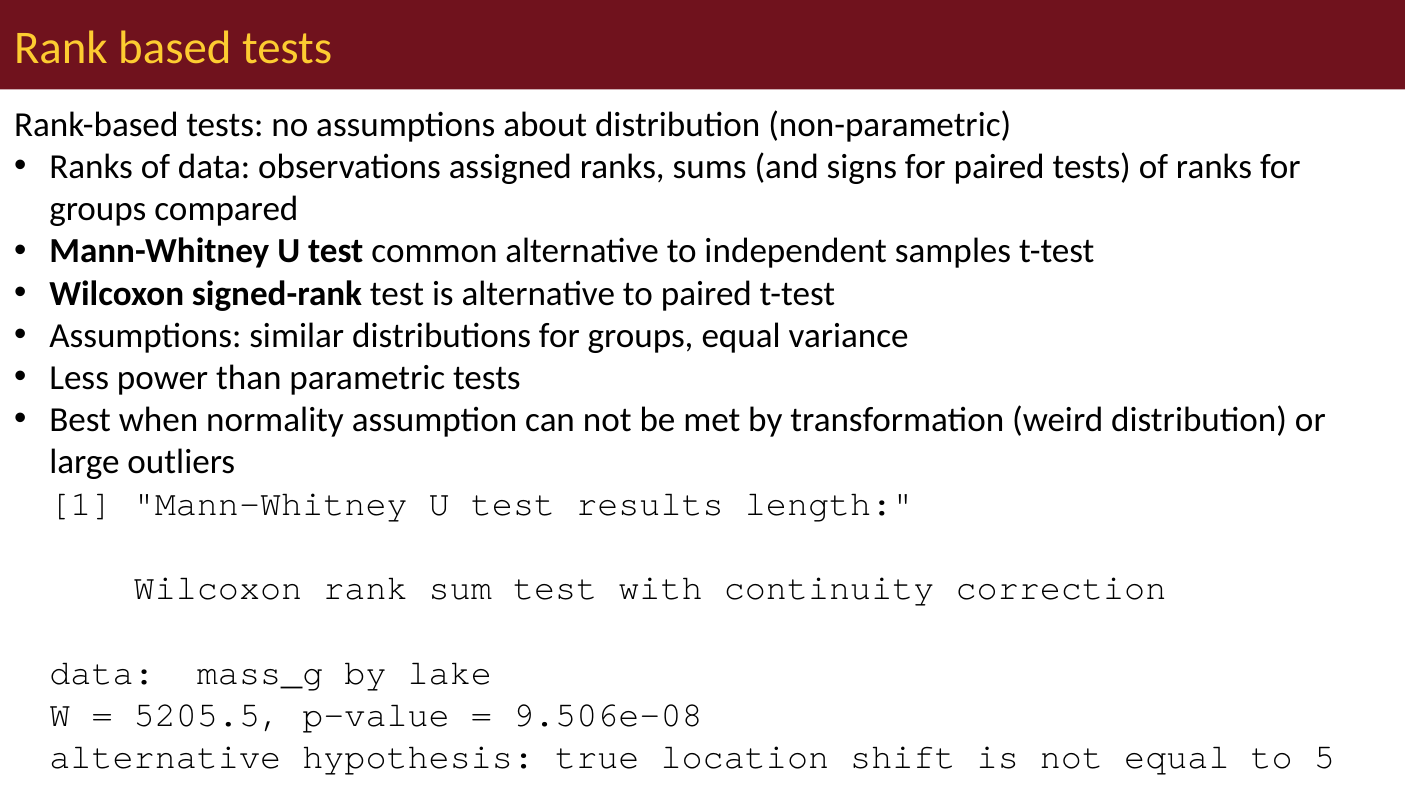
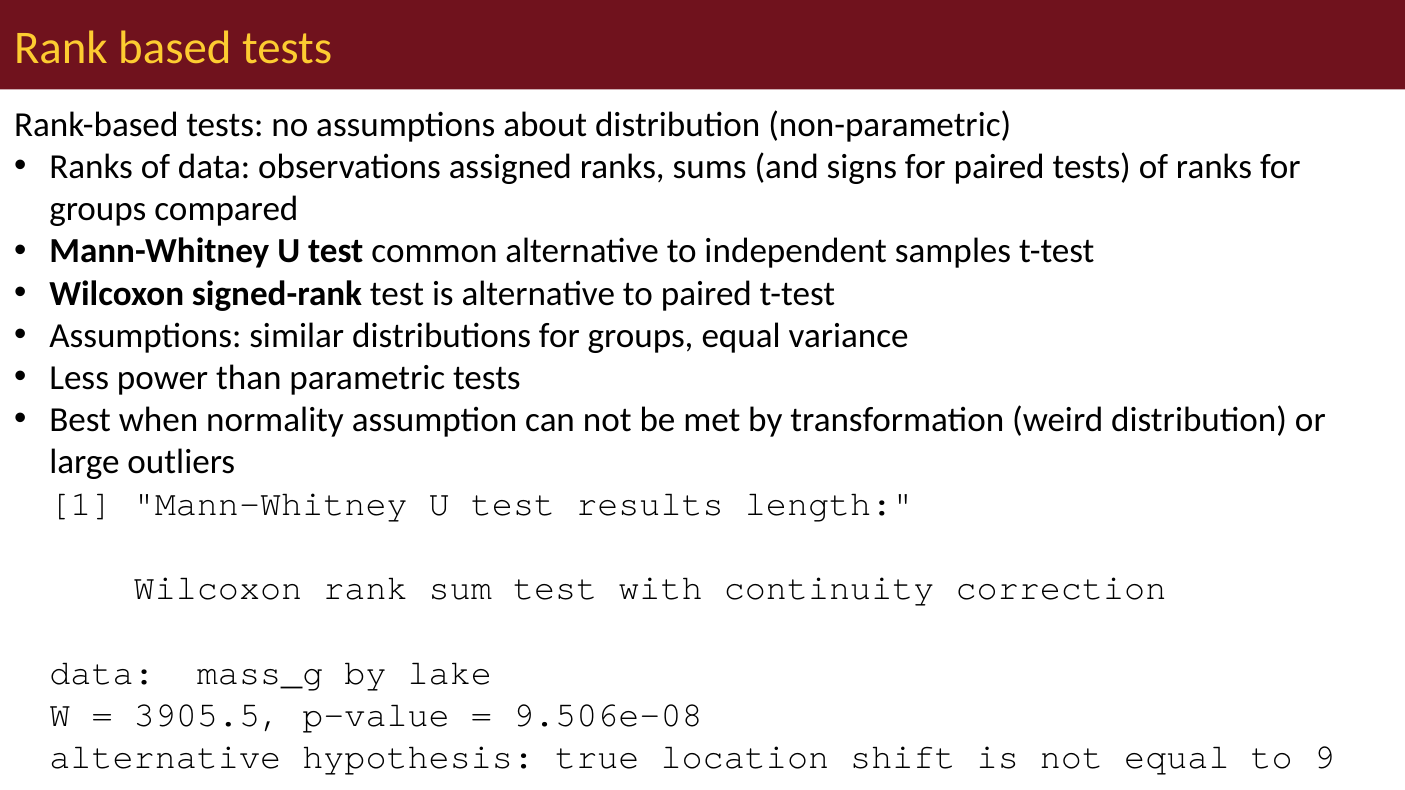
5205.5: 5205.5 -> 3905.5
5: 5 -> 9
